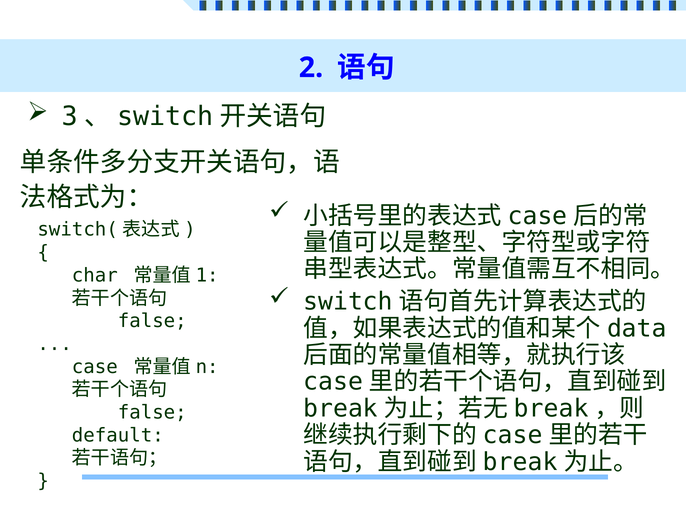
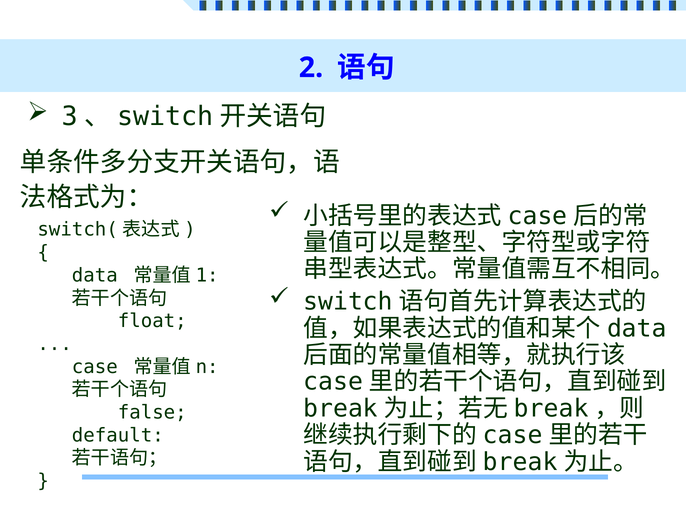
char at (95, 276): char -> data
false at (152, 321): false -> float
